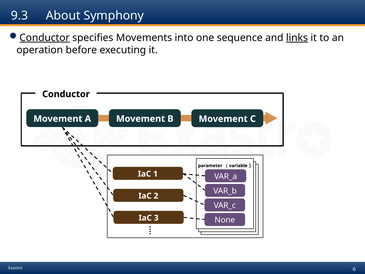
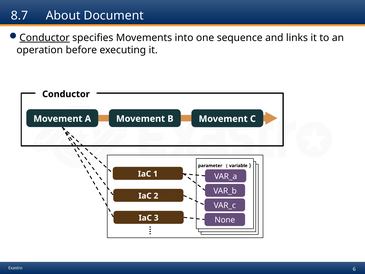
9.3: 9.3 -> 8.7
Symphony: Symphony -> Document
links underline: present -> none
